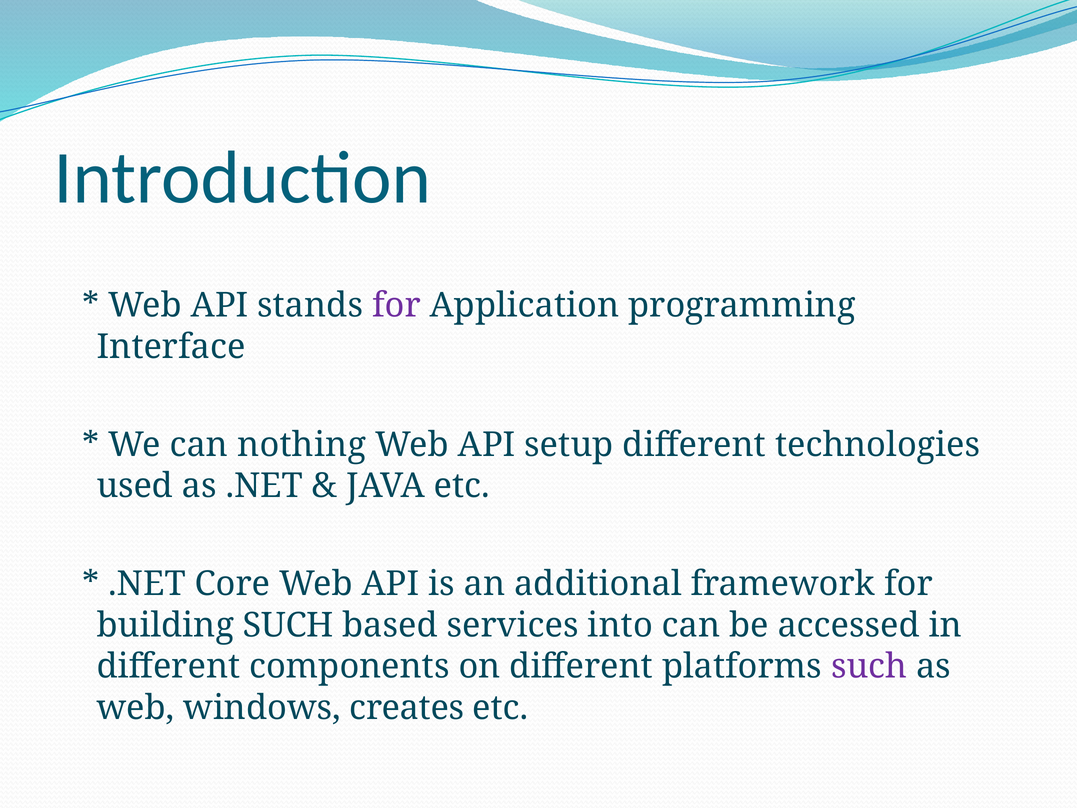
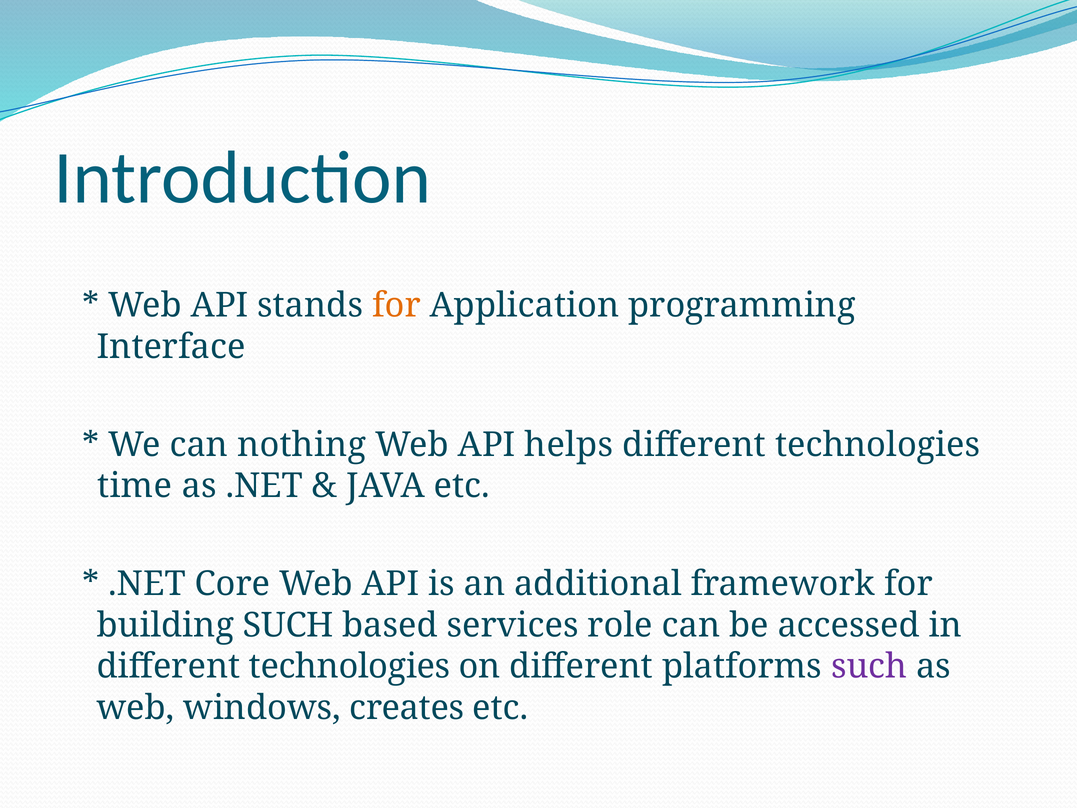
for at (396, 305) colour: purple -> orange
setup: setup -> helps
used: used -> time
into: into -> role
components at (349, 666): components -> technologies
